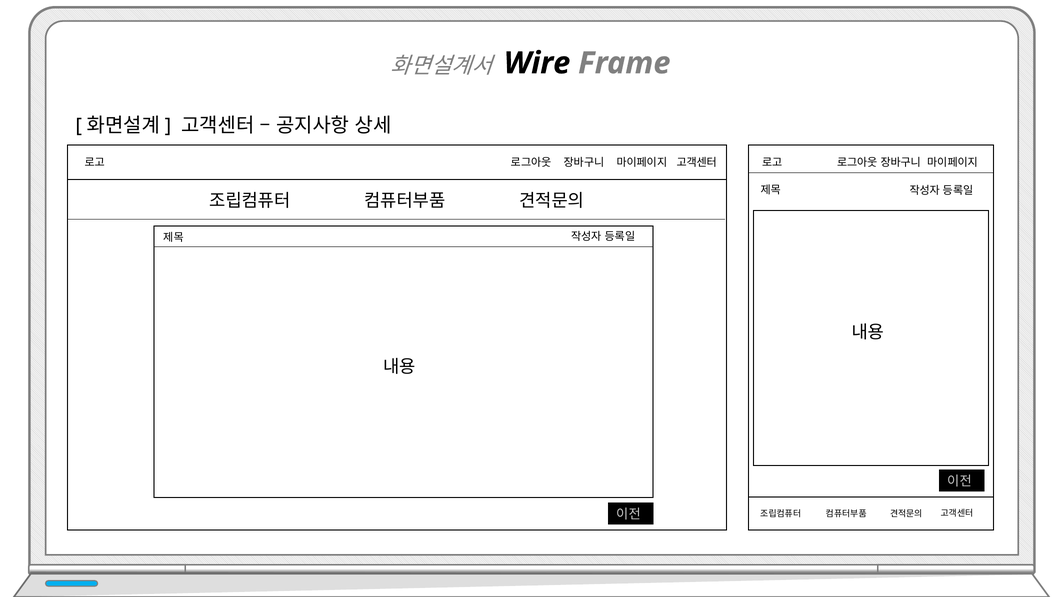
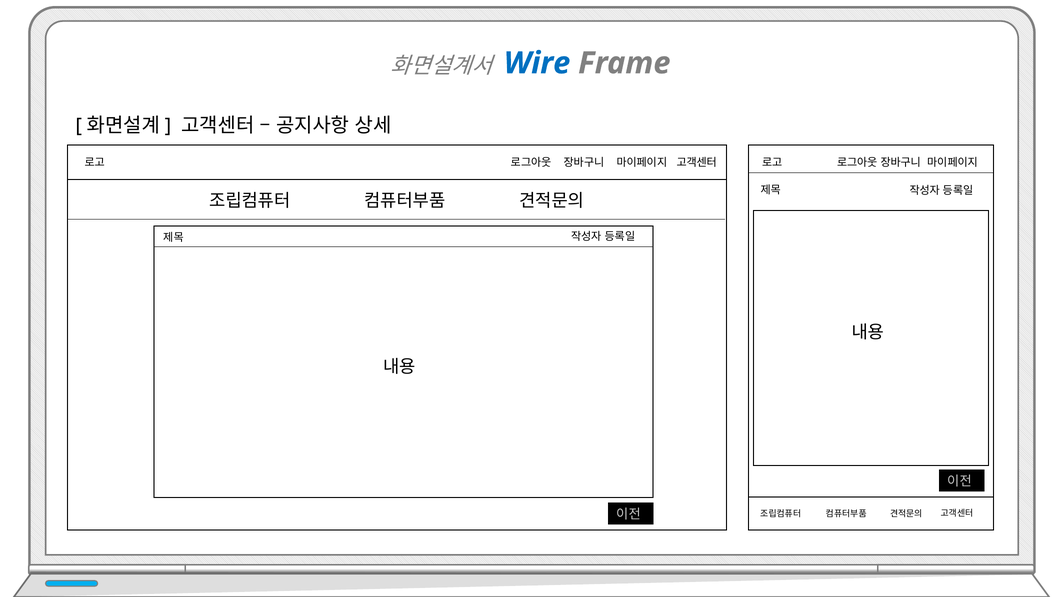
Wire colour: black -> blue
